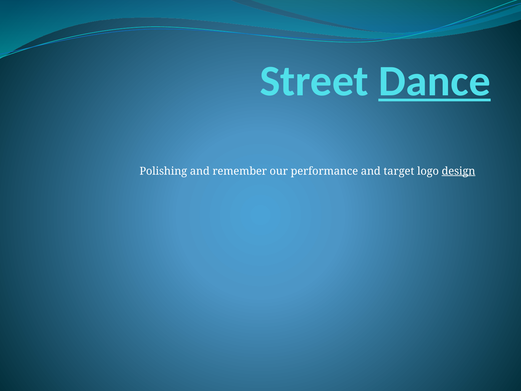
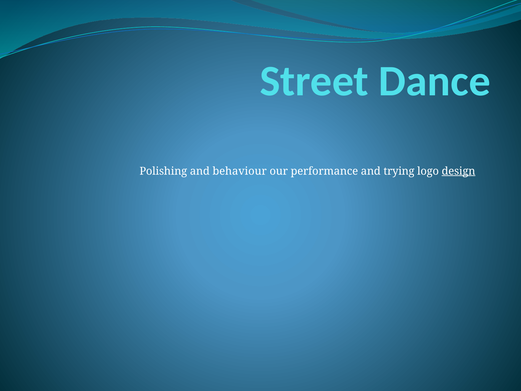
Dance underline: present -> none
remember: remember -> behaviour
target: target -> trying
